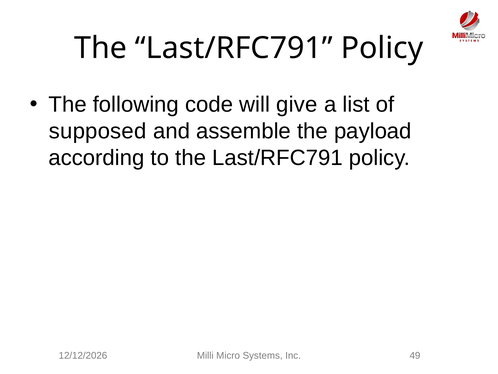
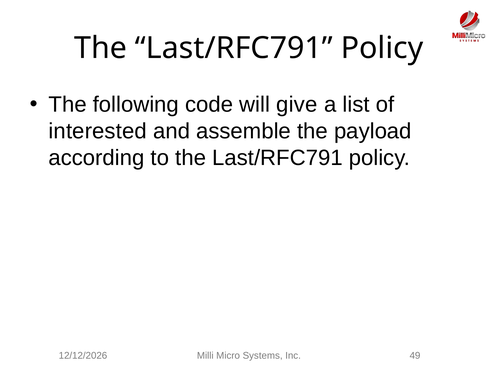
supposed: supposed -> interested
